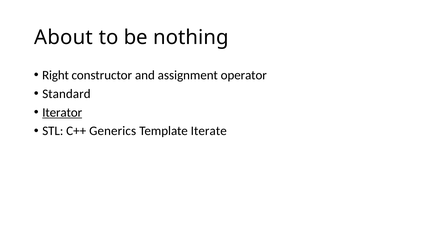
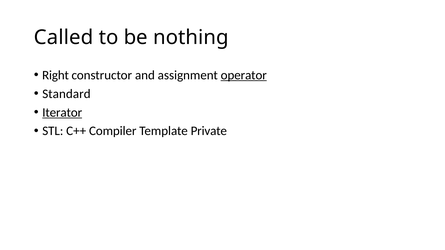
About: About -> Called
operator underline: none -> present
Generics: Generics -> Compiler
Iterate: Iterate -> Private
